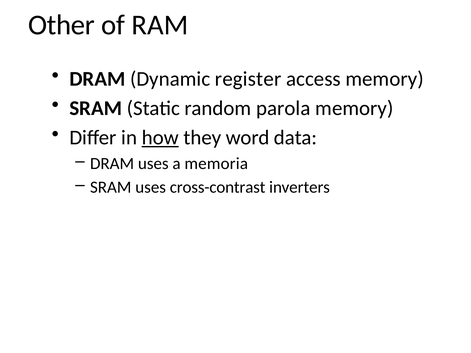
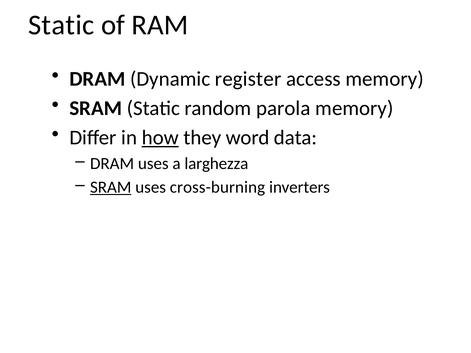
Other at (62, 25): Other -> Static
memoria: memoria -> larghezza
SRAM at (111, 187) underline: none -> present
cross-contrast: cross-contrast -> cross-burning
